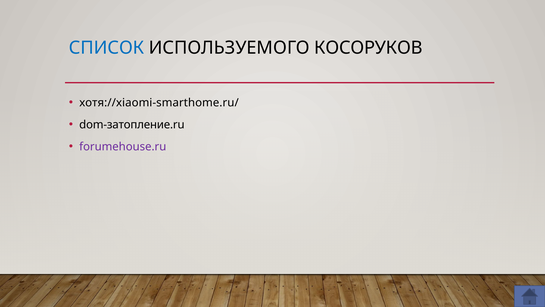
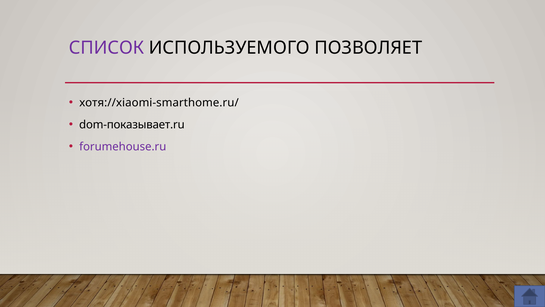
СПИСОК colour: blue -> purple
КОСОРУКОВ: КОСОРУКОВ -> ПОЗВОЛЯЕТ
dom-затопление.ru: dom-затопление.ru -> dom-показывает.ru
